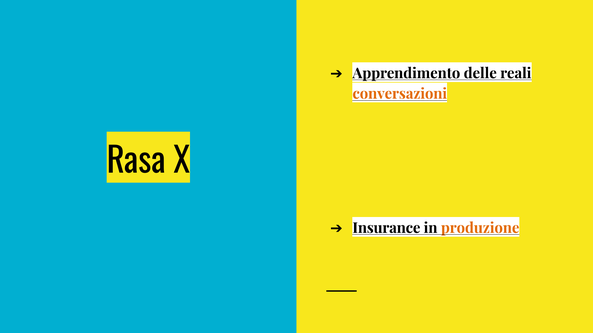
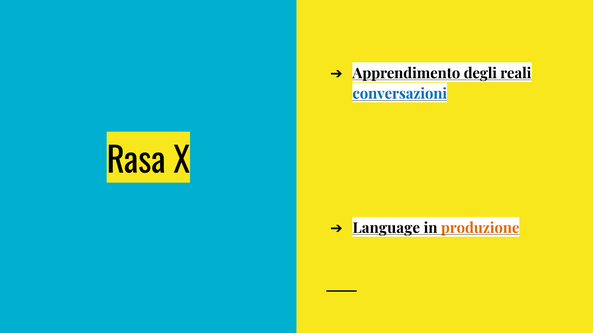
delle: delle -> degli
conversazioni colour: orange -> blue
Insurance: Insurance -> Language
